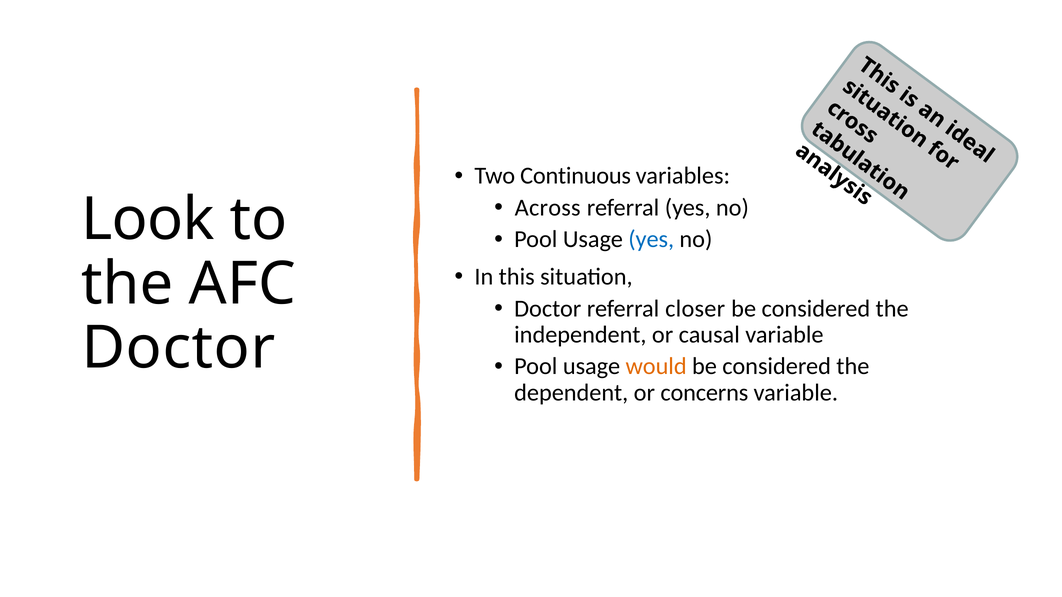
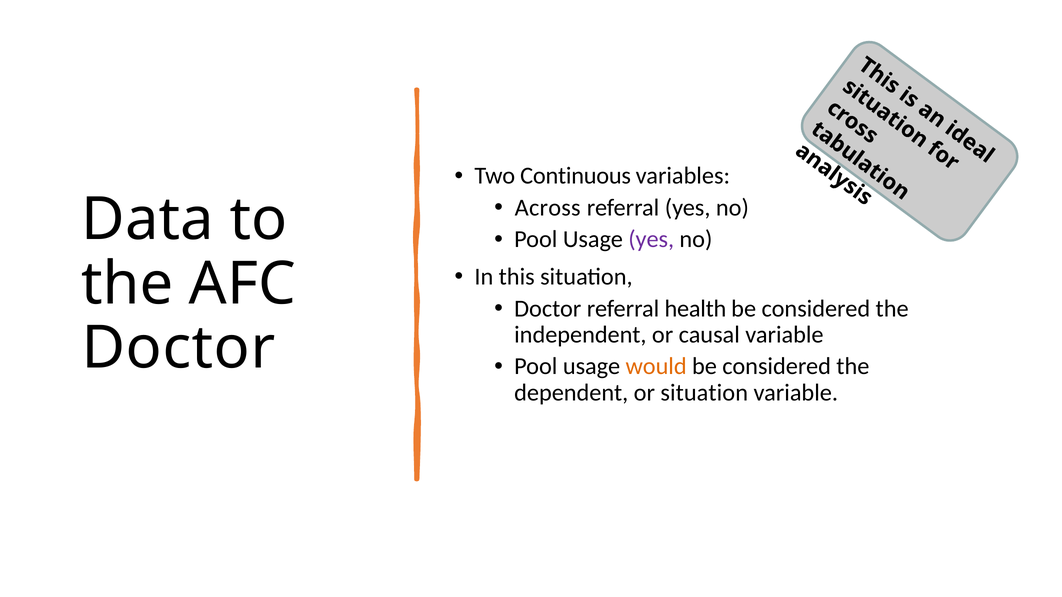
Look: Look -> Data
yes at (651, 240) colour: blue -> purple
closer: closer -> health
or concerns: concerns -> situation
